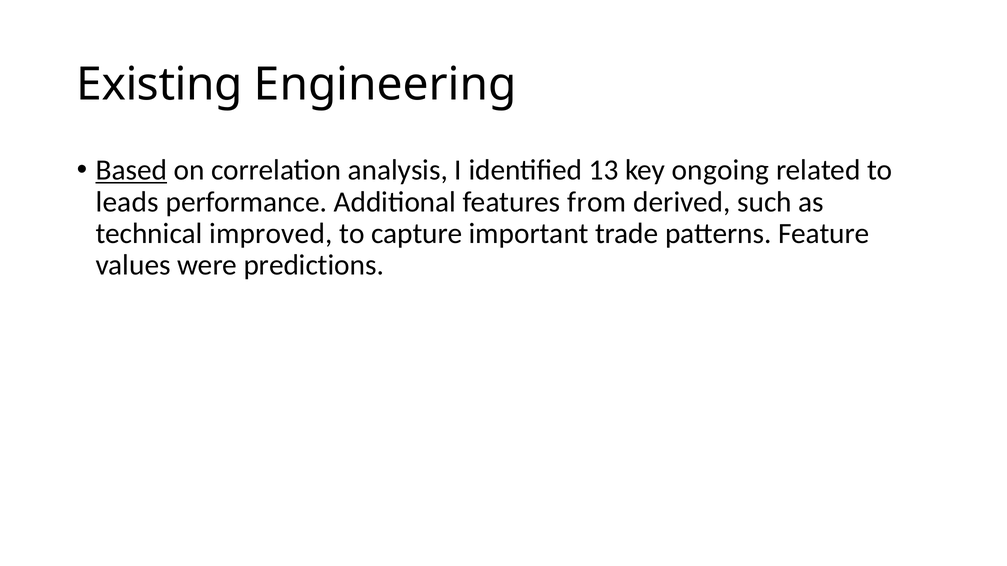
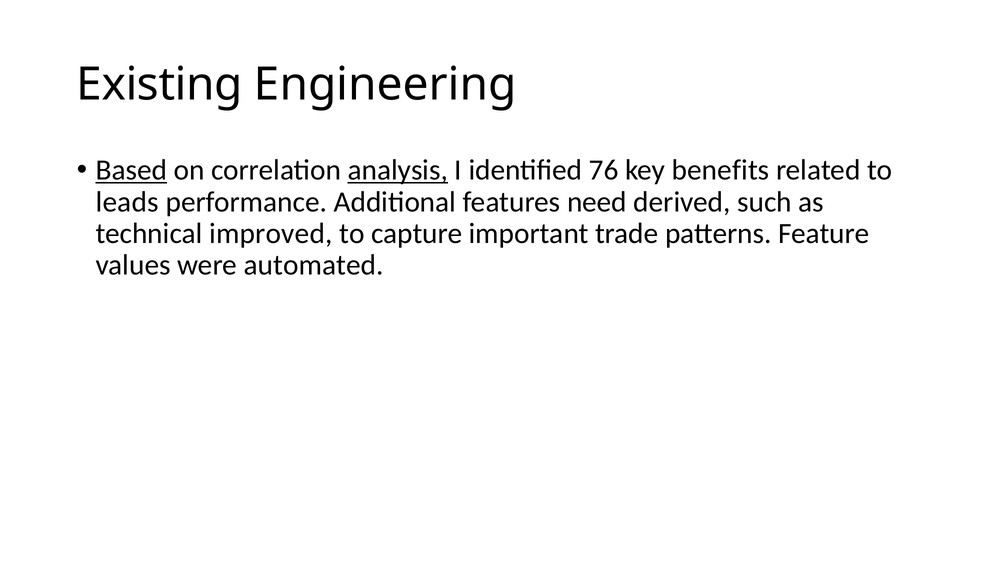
analysis underline: none -> present
13: 13 -> 76
ongoing: ongoing -> benefits
from: from -> need
predictions: predictions -> automated
